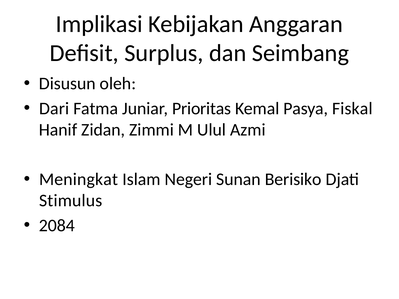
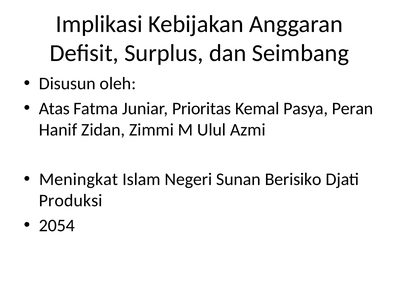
Dari: Dari -> Atas
Fiskal: Fiskal -> Peran
Stimulus: Stimulus -> Produksi
2084: 2084 -> 2054
